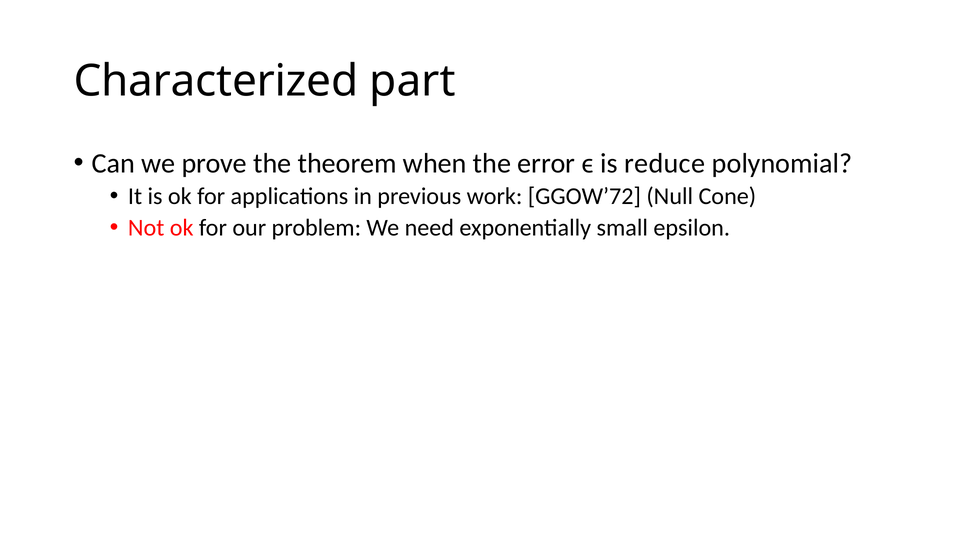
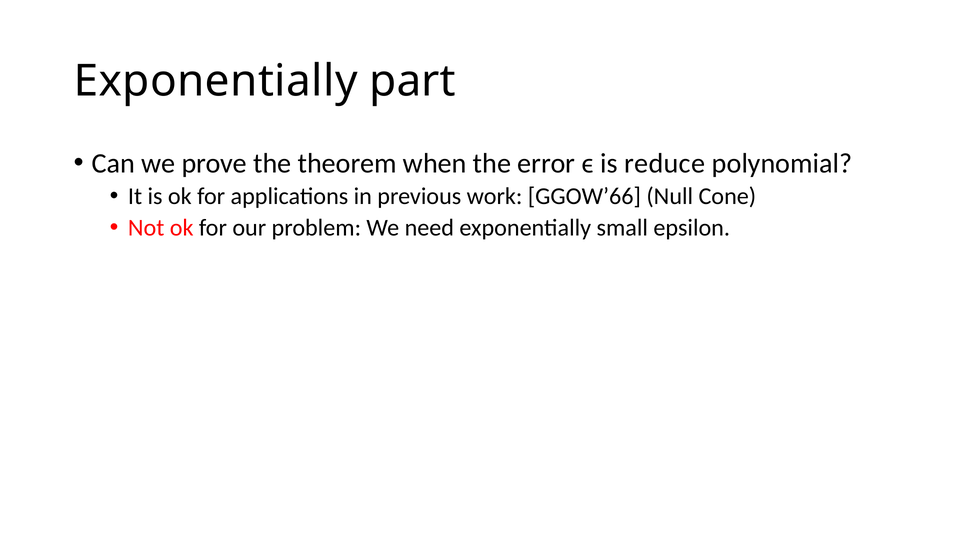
Characterized at (216, 81): Characterized -> Exponentially
GGOW’72: GGOW’72 -> GGOW’66
